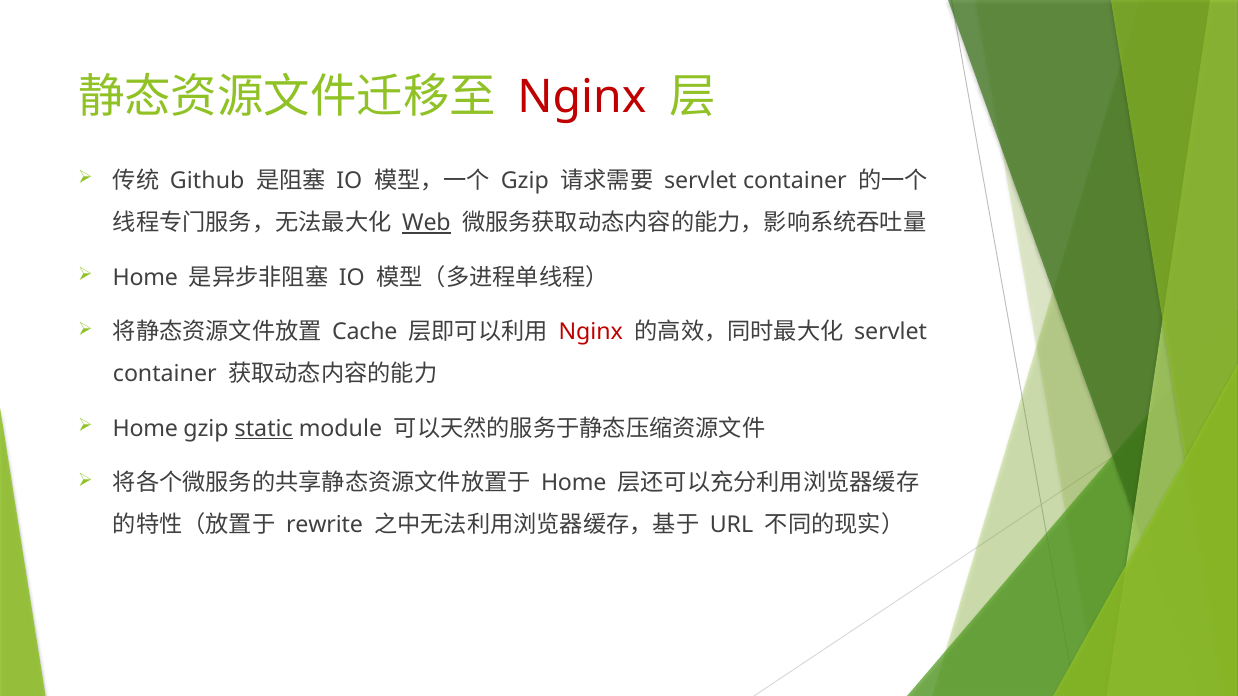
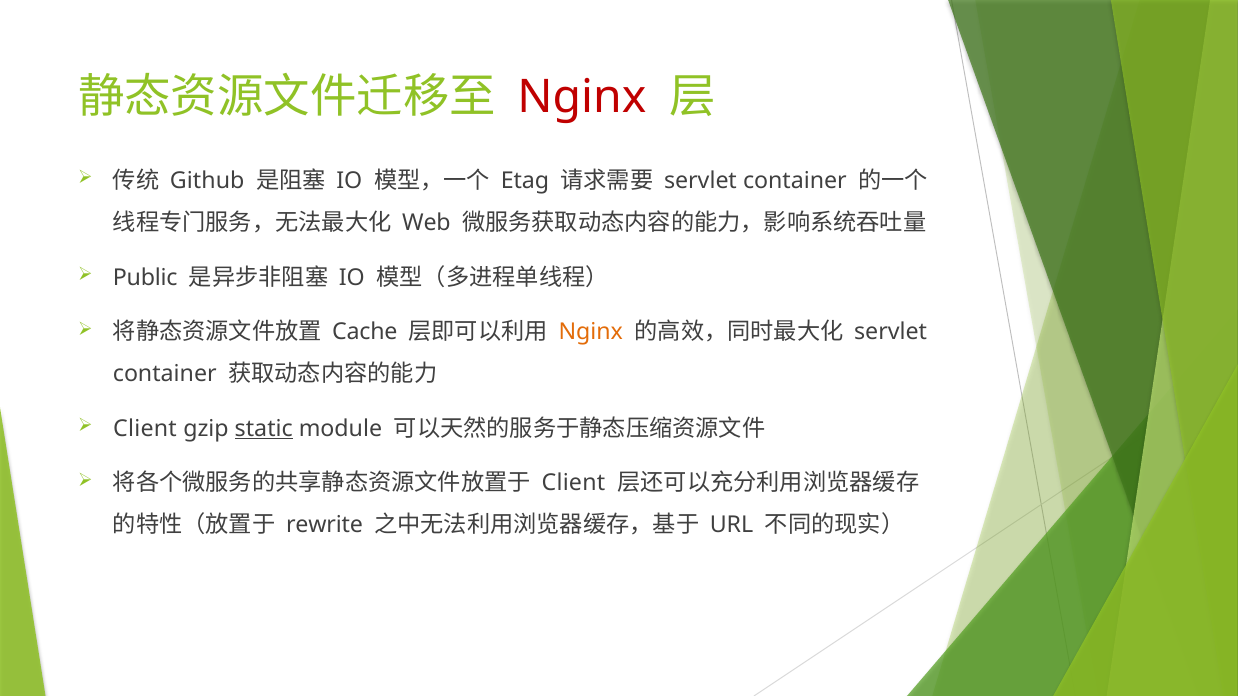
Gzip at (525, 181): Gzip -> Etag
Web underline: present -> none
Home at (145, 278): Home -> Public
Nginx at (591, 332) colour: red -> orange
Home at (145, 429): Home -> Client
Home at (574, 484): Home -> Client
